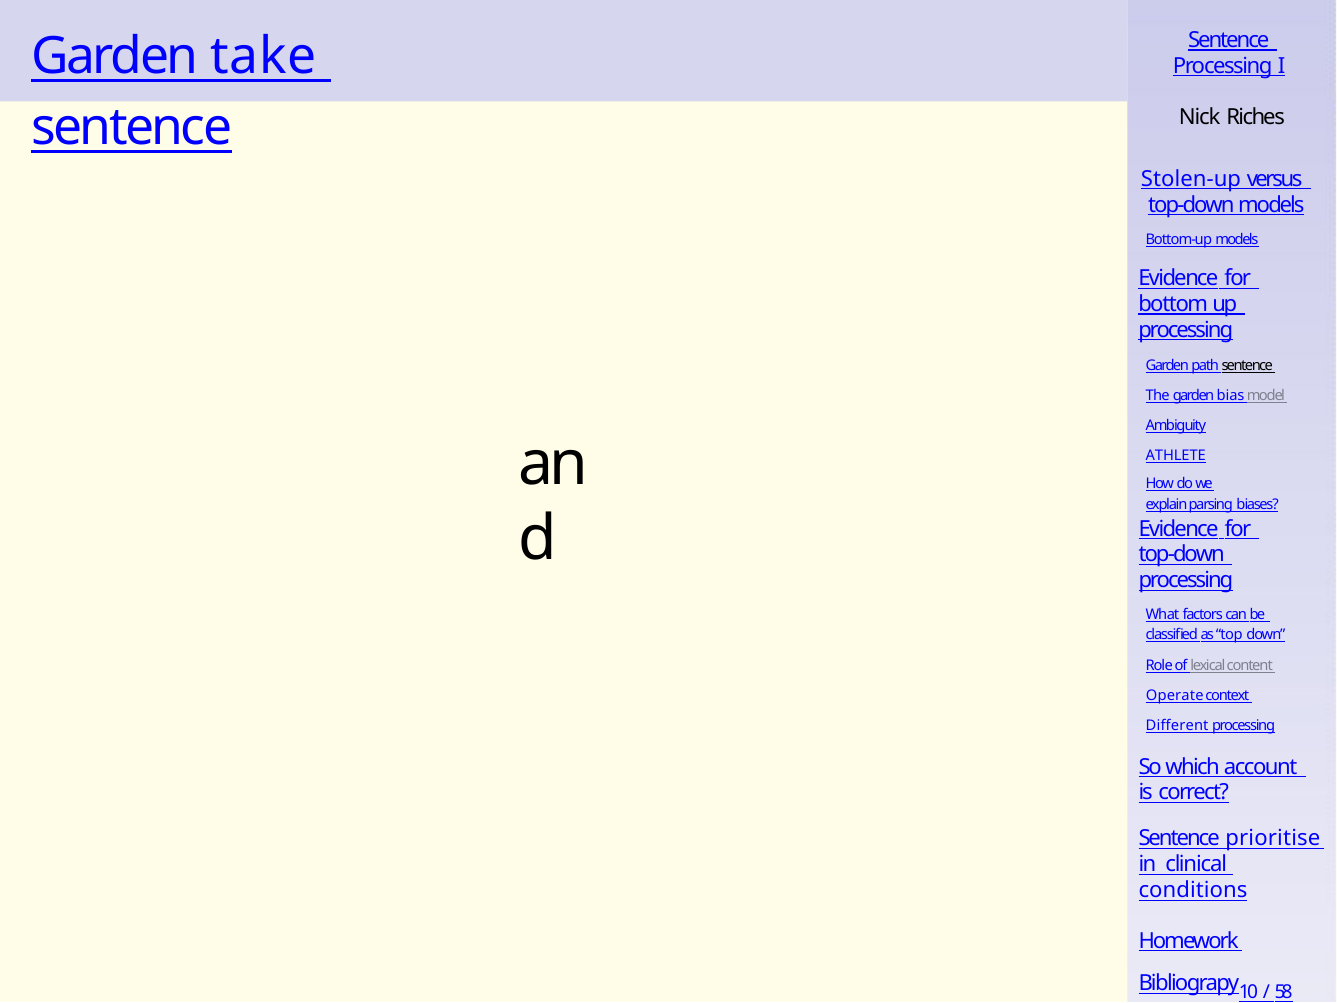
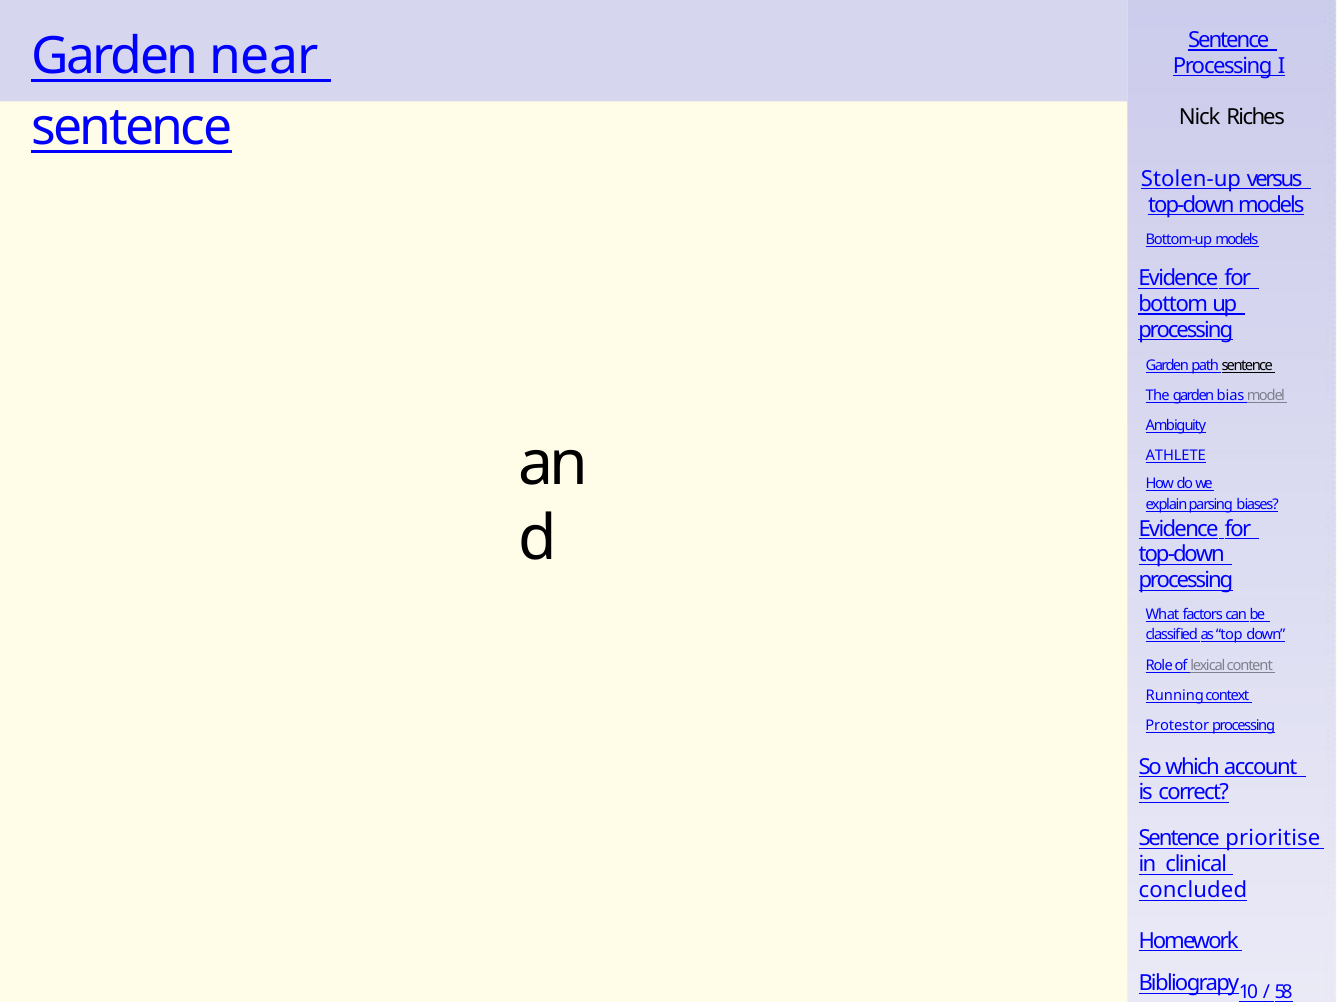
take: take -> near
Operate: Operate -> Running
Different: Different -> Protestor
conditions: conditions -> concluded
